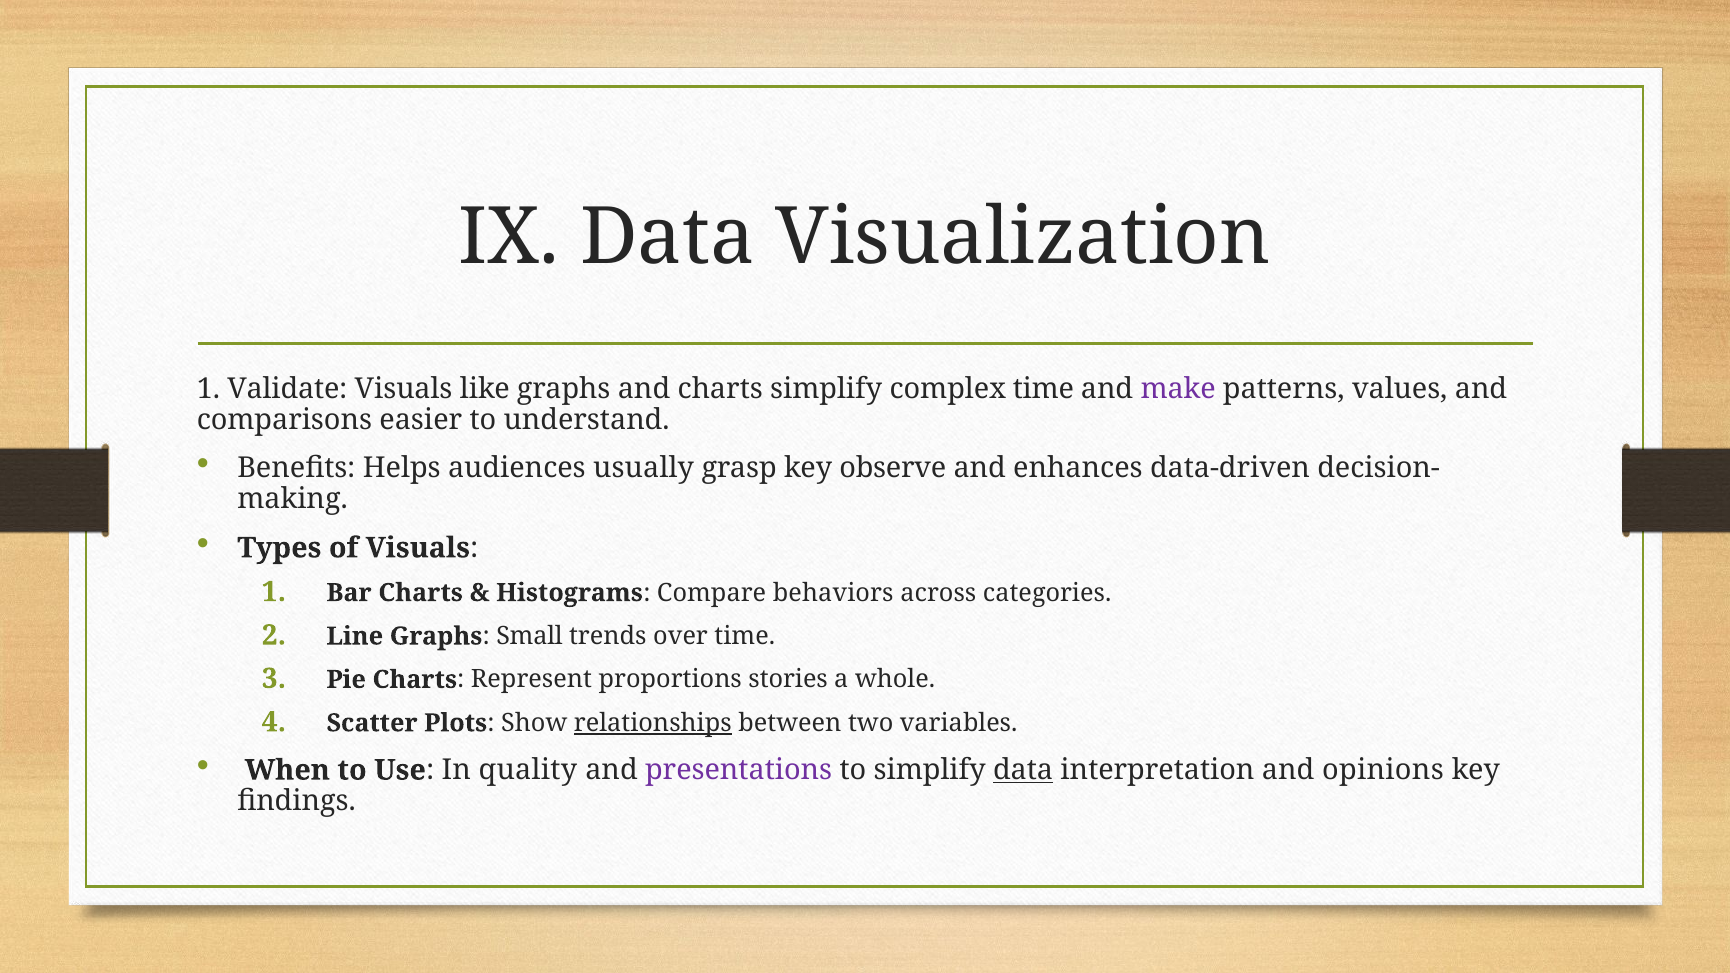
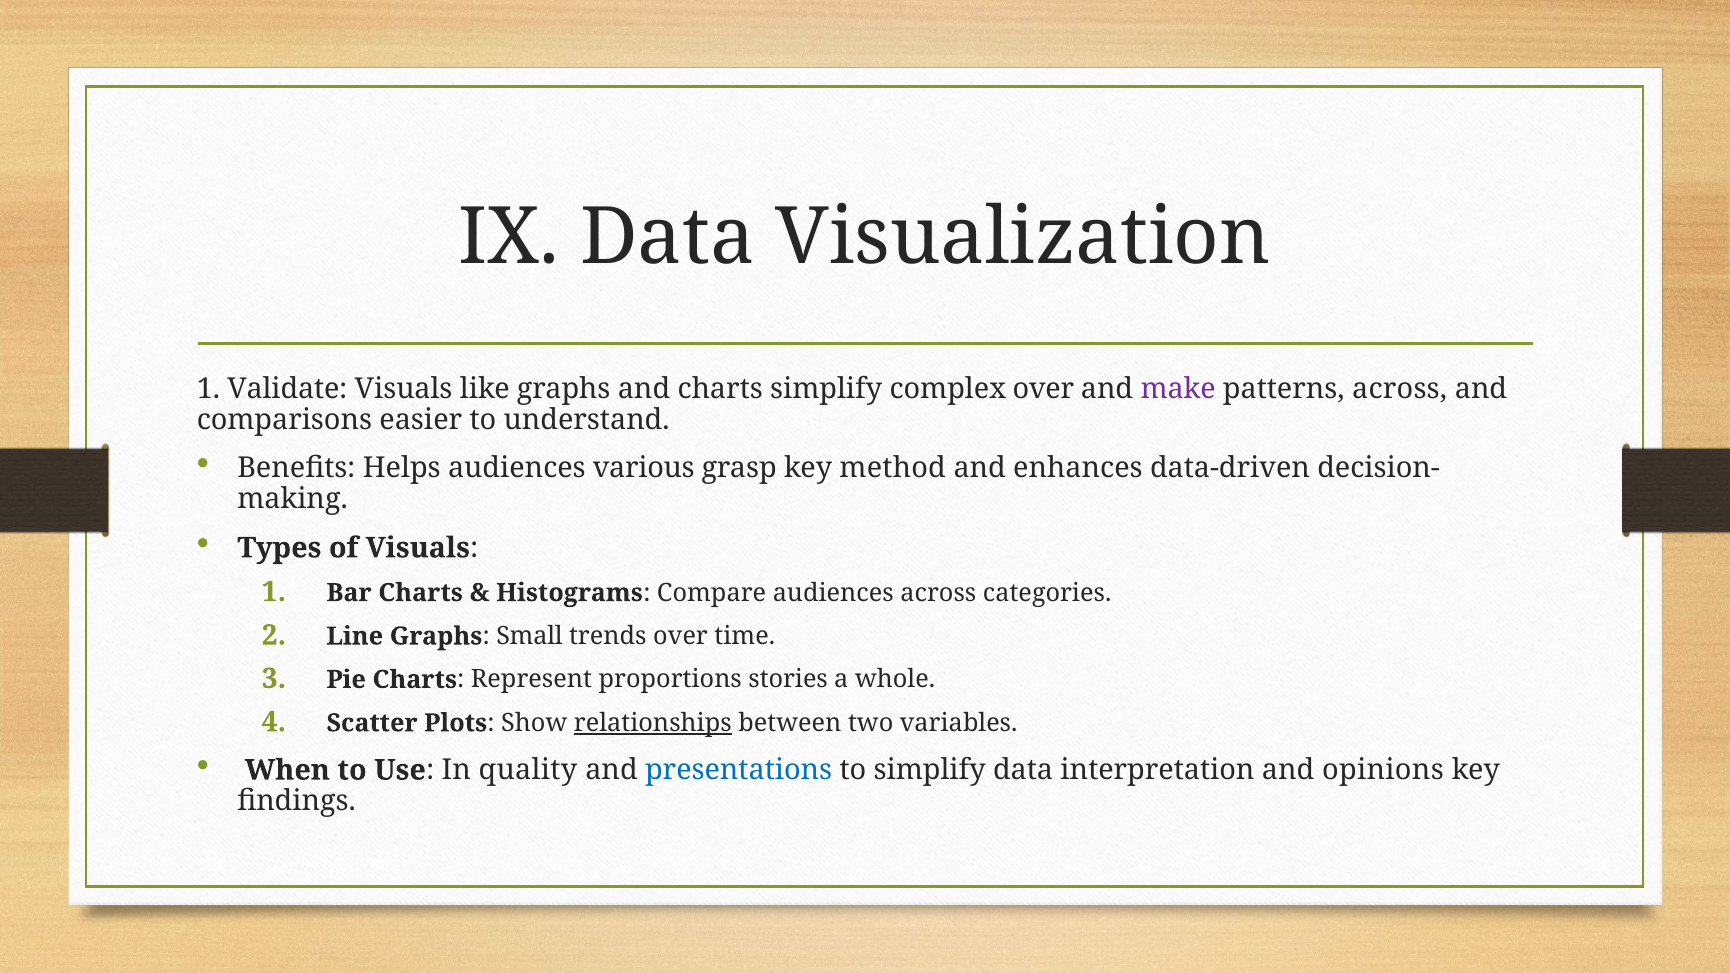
complex time: time -> over
patterns values: values -> across
usually: usually -> various
observe: observe -> method
Compare behaviors: behaviors -> audiences
presentations colour: purple -> blue
data at (1023, 770) underline: present -> none
